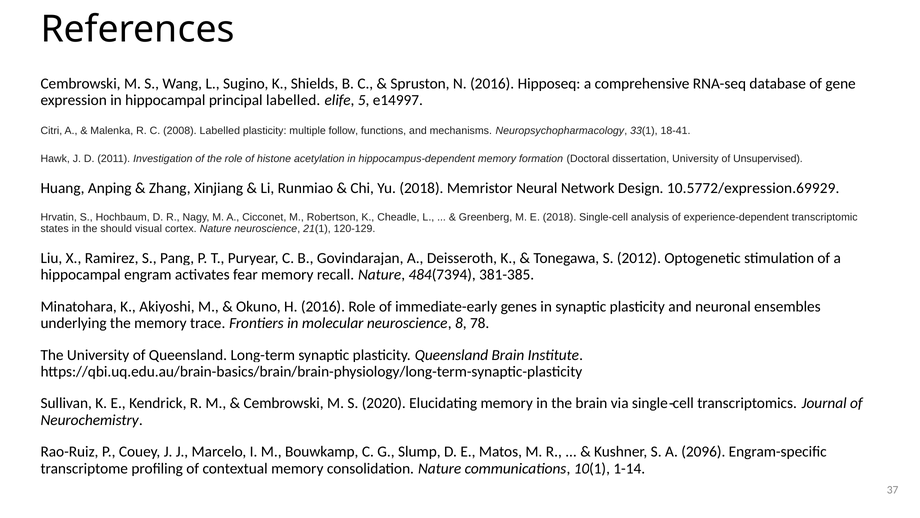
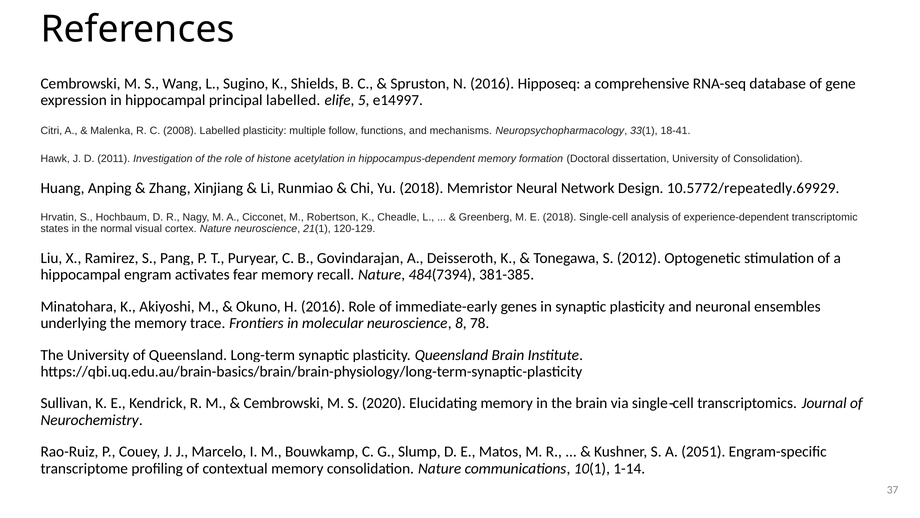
of Unsupervised: Unsupervised -> Consolidation
10.5772/expression.69929: 10.5772/expression.69929 -> 10.5772/repeatedly.69929
should: should -> normal
2096: 2096 -> 2051
